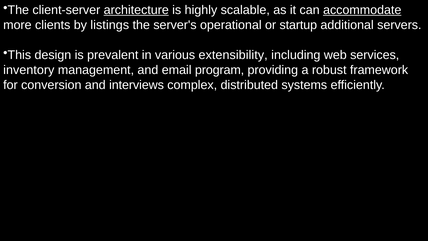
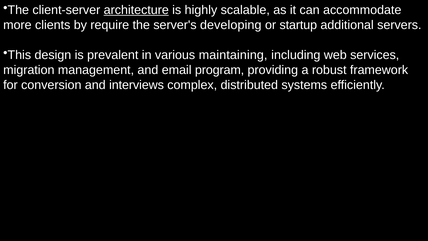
accommodate underline: present -> none
listings: listings -> require
operational: operational -> developing
extensibility: extensibility -> maintaining
inventory: inventory -> migration
